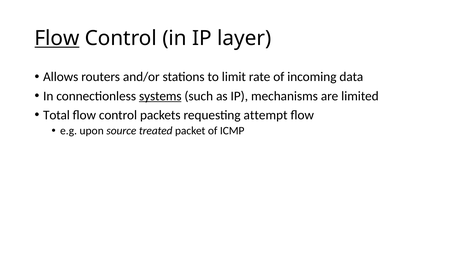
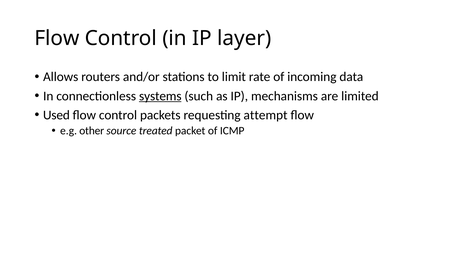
Flow at (57, 38) underline: present -> none
Total: Total -> Used
upon: upon -> other
